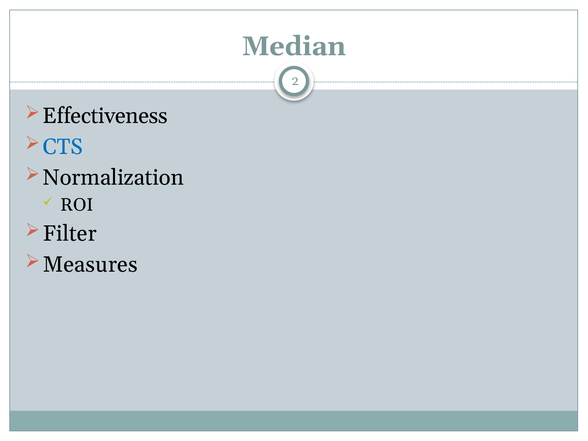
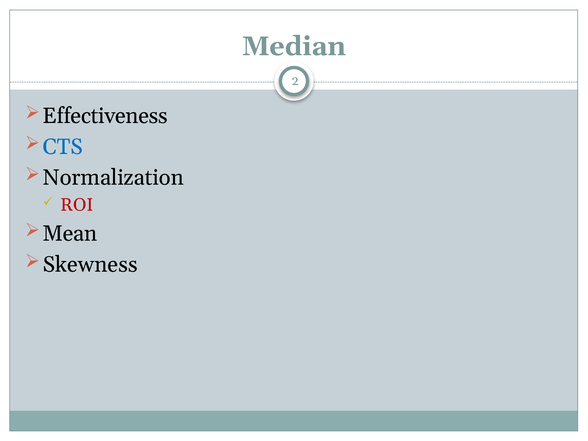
ROI colour: black -> red
Filter: Filter -> Mean
Measures: Measures -> Skewness
